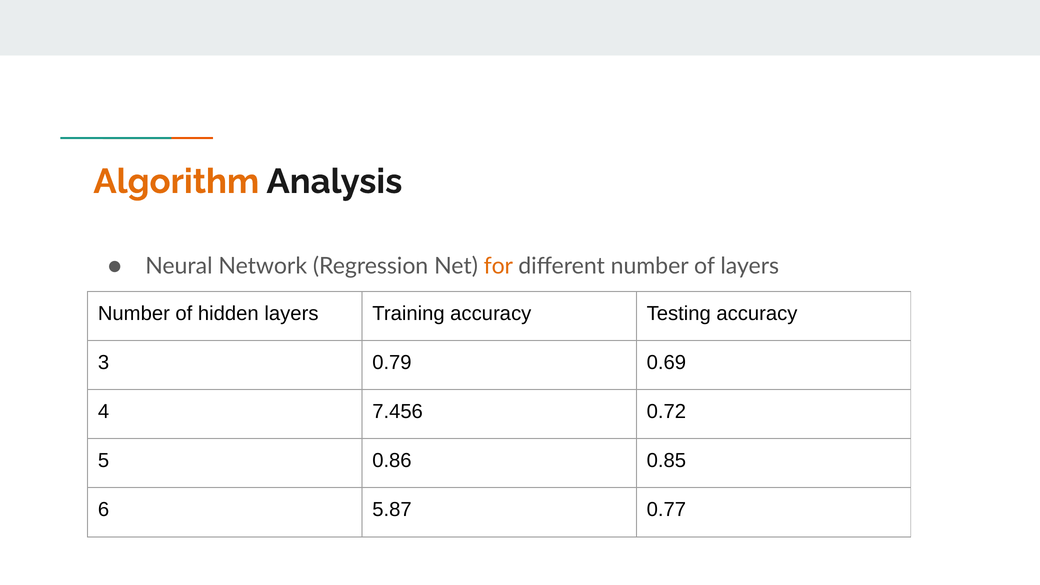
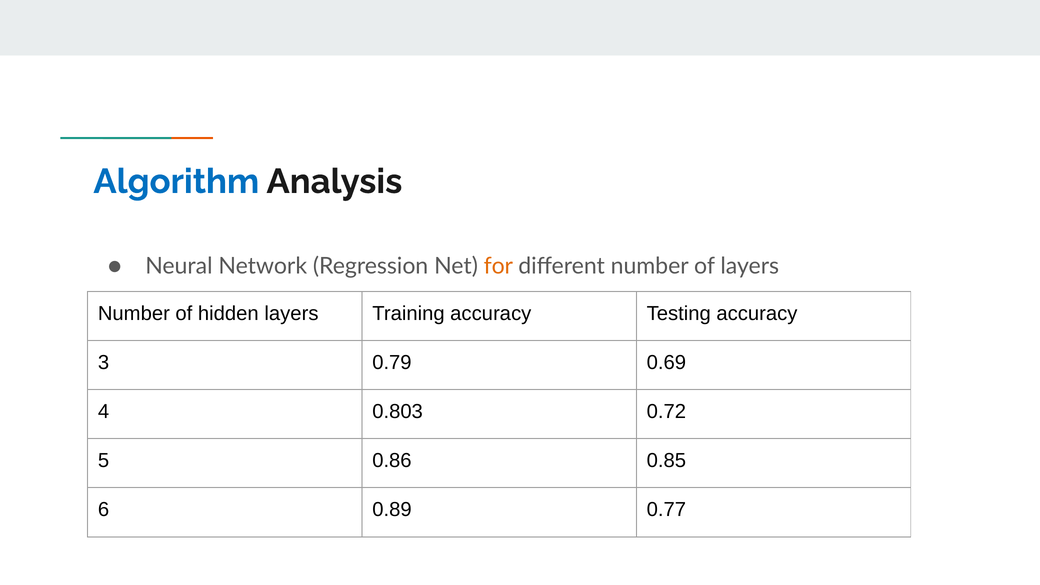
Algorithm colour: orange -> blue
7.456: 7.456 -> 0.803
5.87: 5.87 -> 0.89
